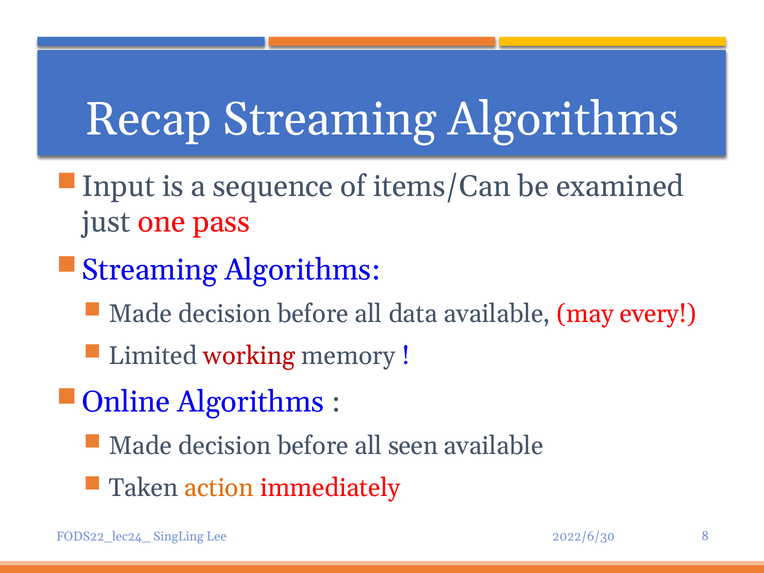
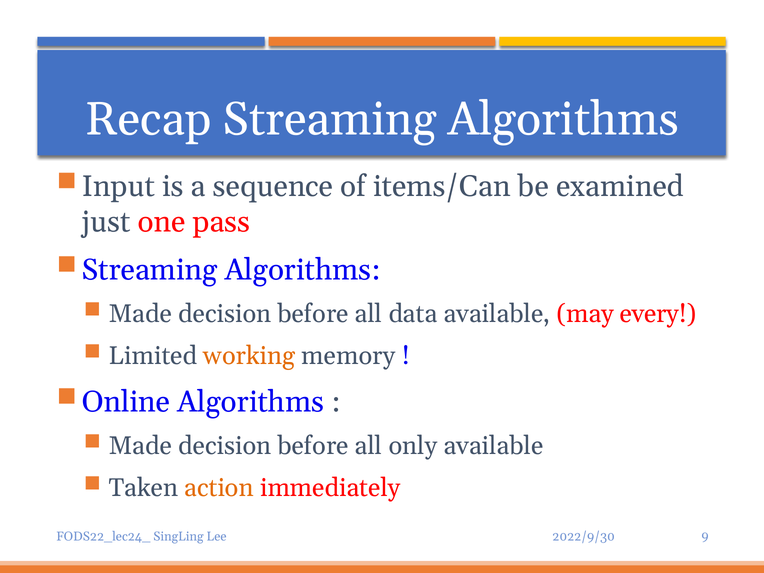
working colour: red -> orange
seen: seen -> only
2022/6/30: 2022/6/30 -> 2022/9/30
8: 8 -> 9
